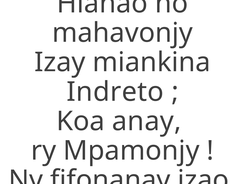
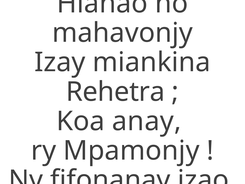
Indreto: Indreto -> Rehetra
